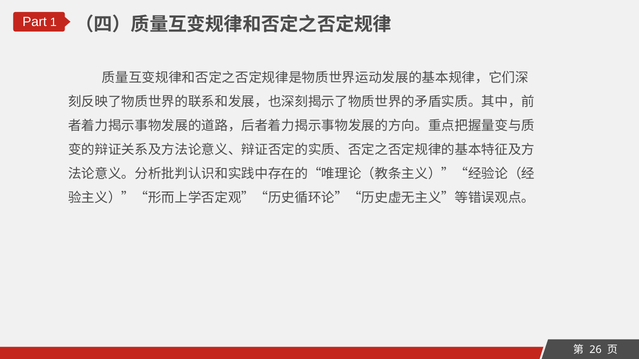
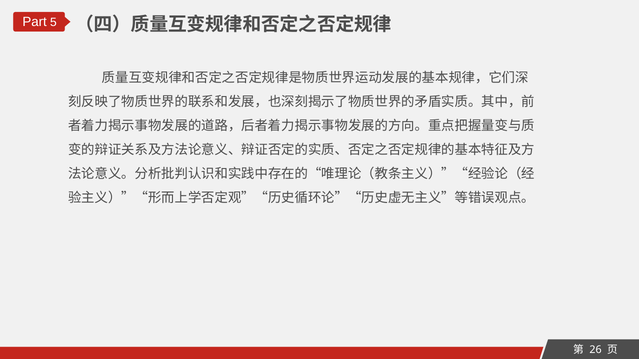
1: 1 -> 5
